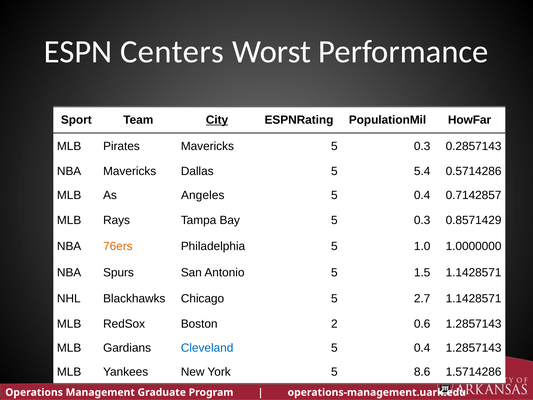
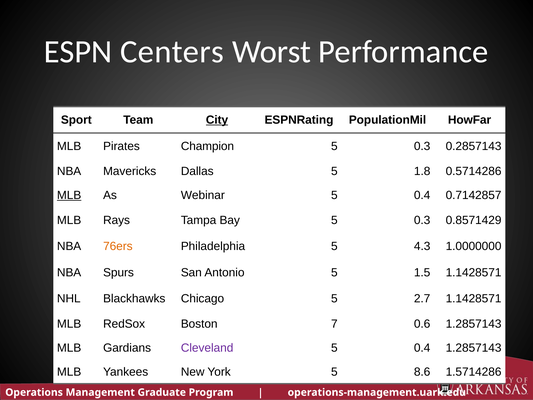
Pirates Mavericks: Mavericks -> Champion
5.4: 5.4 -> 1.8
MLB at (69, 195) underline: none -> present
Angeles: Angeles -> Webinar
1.0: 1.0 -> 4.3
2: 2 -> 7
Cleveland colour: blue -> purple
